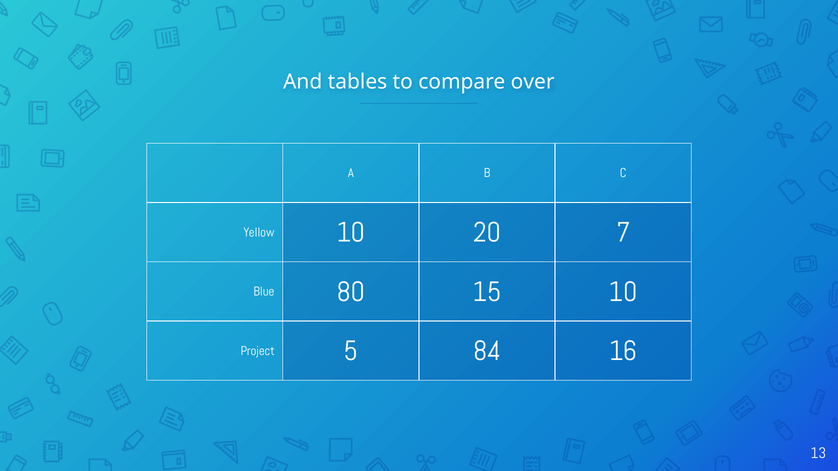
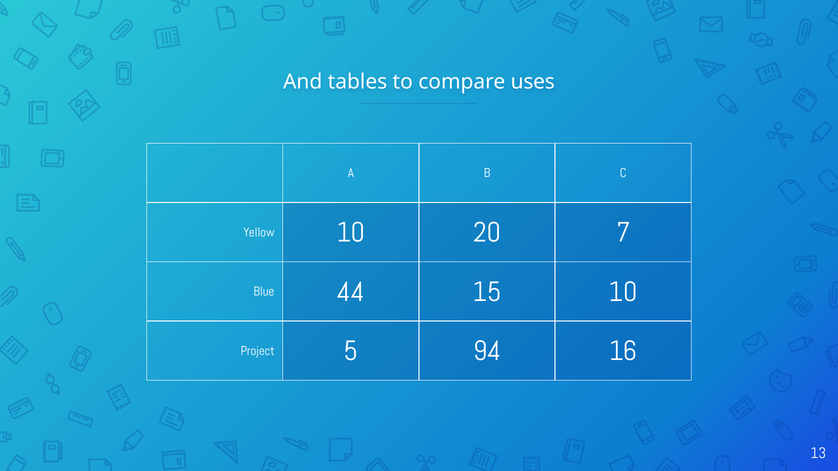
over: over -> uses
80: 80 -> 44
84: 84 -> 94
